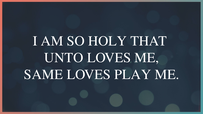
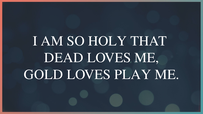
UNTO: UNTO -> DEAD
SAME: SAME -> GOLD
